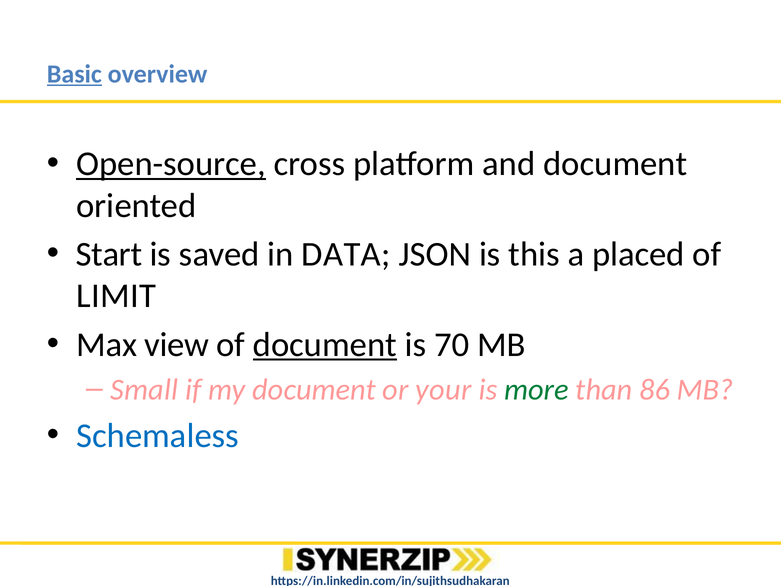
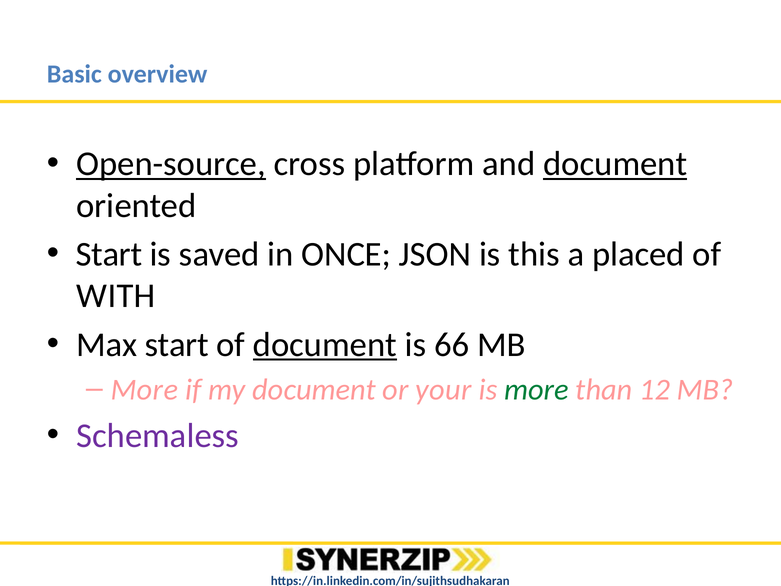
Basic underline: present -> none
document at (615, 164) underline: none -> present
DATA: DATA -> ONCE
LIMIT: LIMIT -> WITH
Max view: view -> start
70: 70 -> 66
Small at (144, 389): Small -> More
86: 86 -> 12
Schemaless colour: blue -> purple
